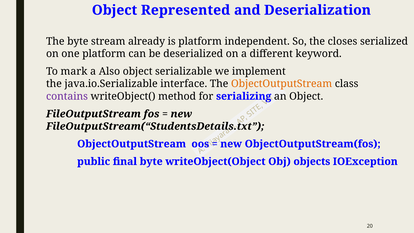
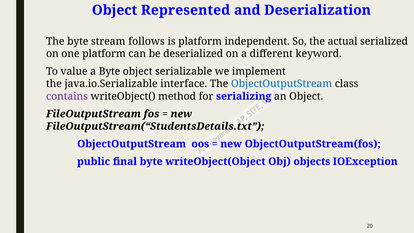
already: already -> follows
closes: closes -> actual
mark: mark -> value
a Also: Also -> Byte
ObjectOutputStream at (282, 84) colour: orange -> blue
